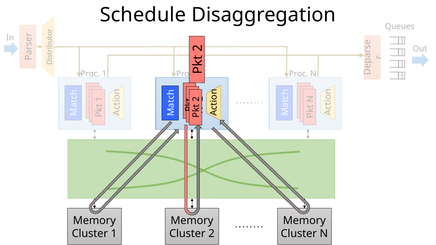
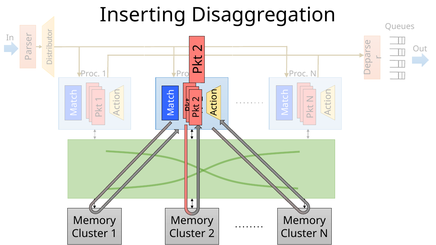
Schedule: Schedule -> Inserting
